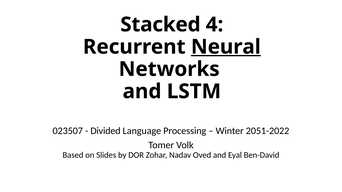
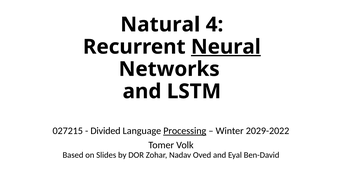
Stacked: Stacked -> Natural
023507: 023507 -> 027215
Processing underline: none -> present
2051-2022: 2051-2022 -> 2029-2022
